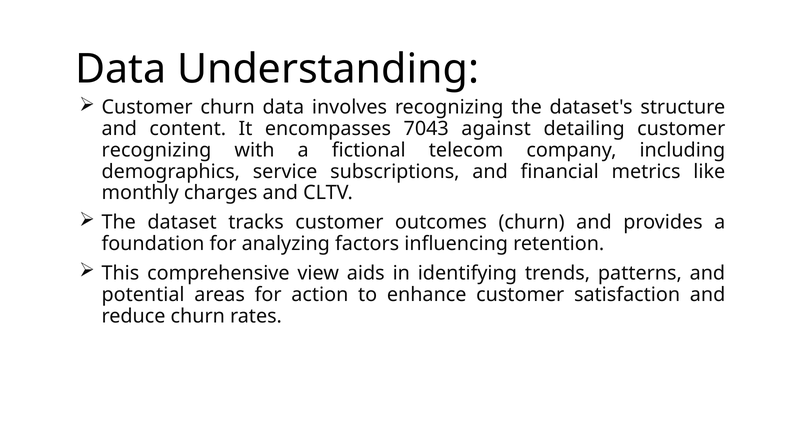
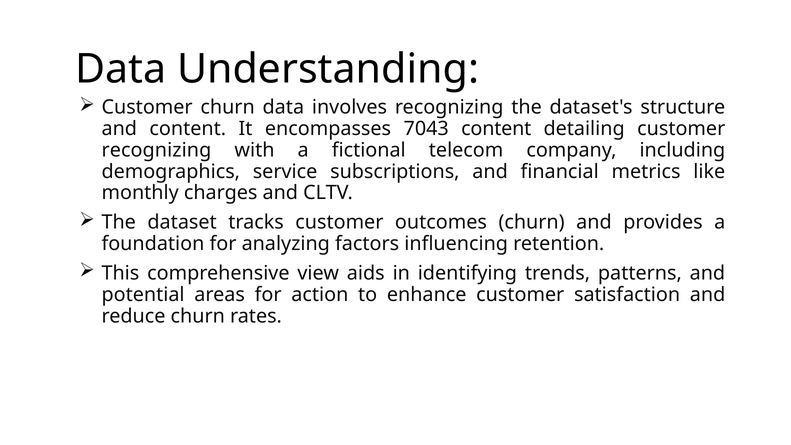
7043 against: against -> content
